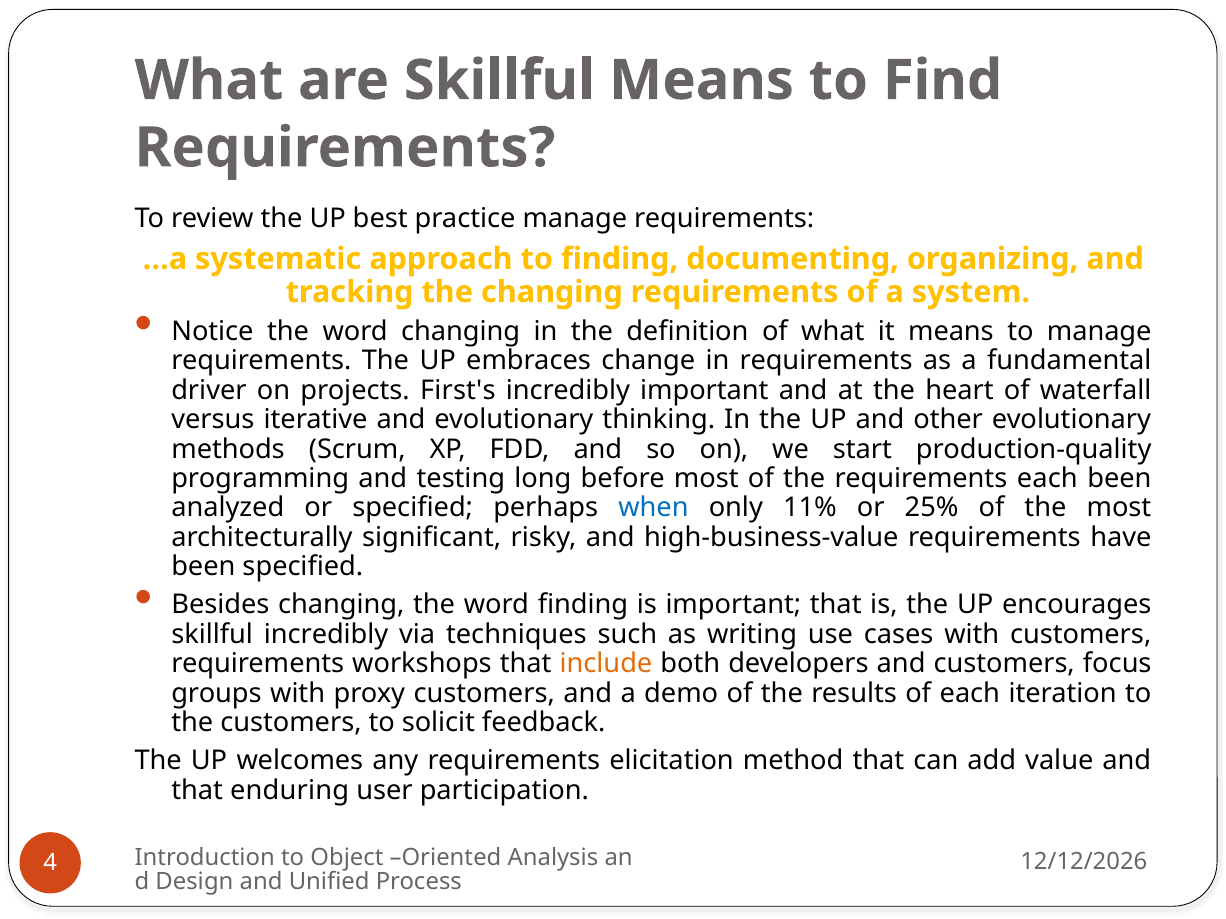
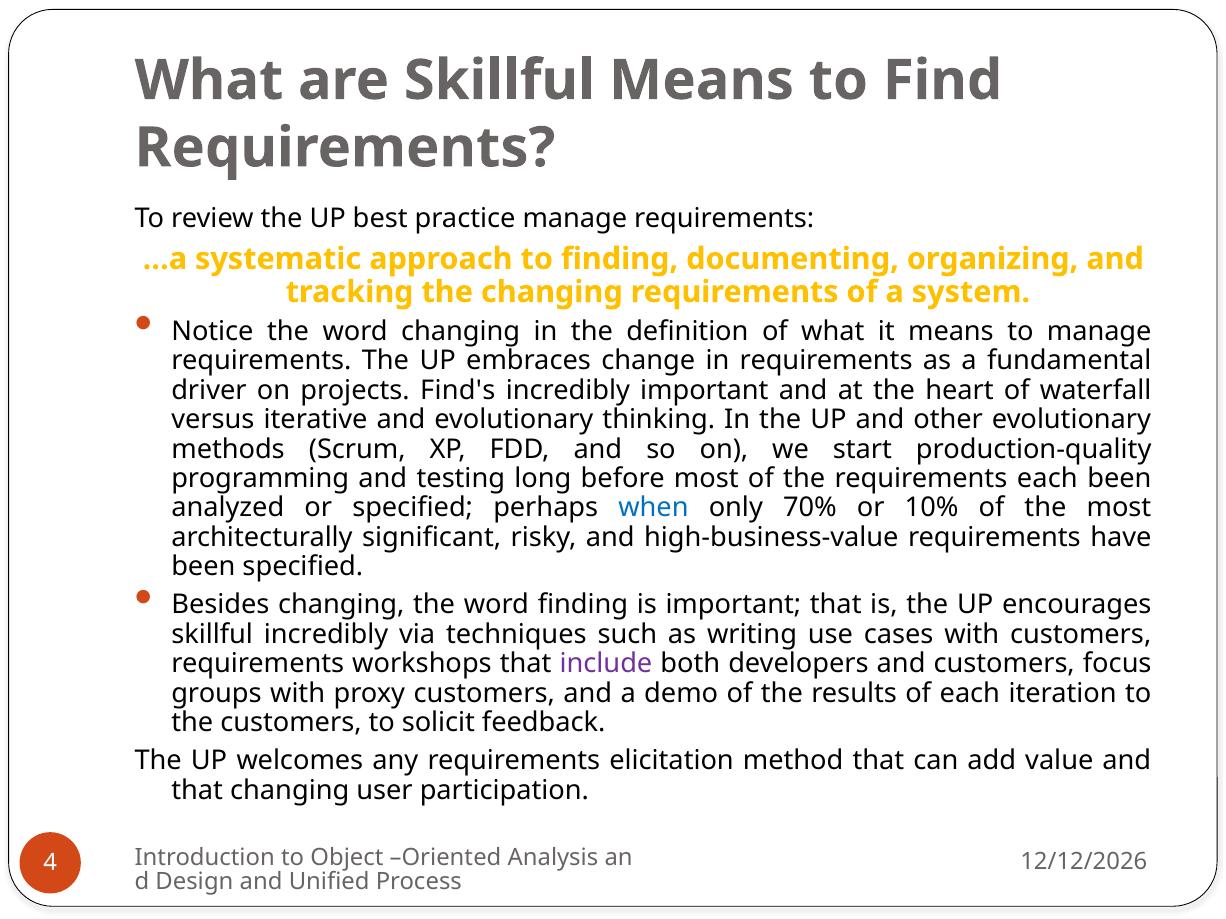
First's: First's -> Find's
11%: 11% -> 70%
25%: 25% -> 10%
include colour: orange -> purple
that enduring: enduring -> changing
